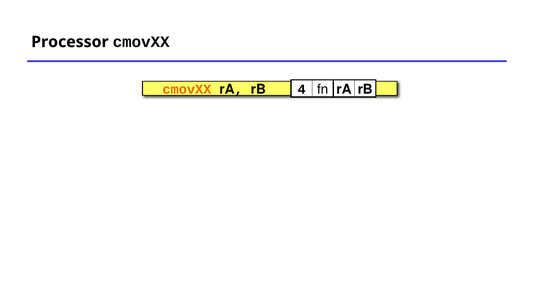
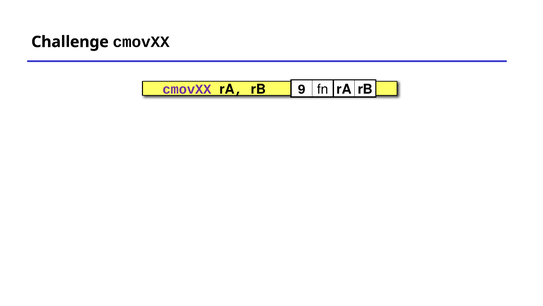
Processor: Processor -> Challenge
cmovXX at (187, 89) colour: orange -> purple
4: 4 -> 9
